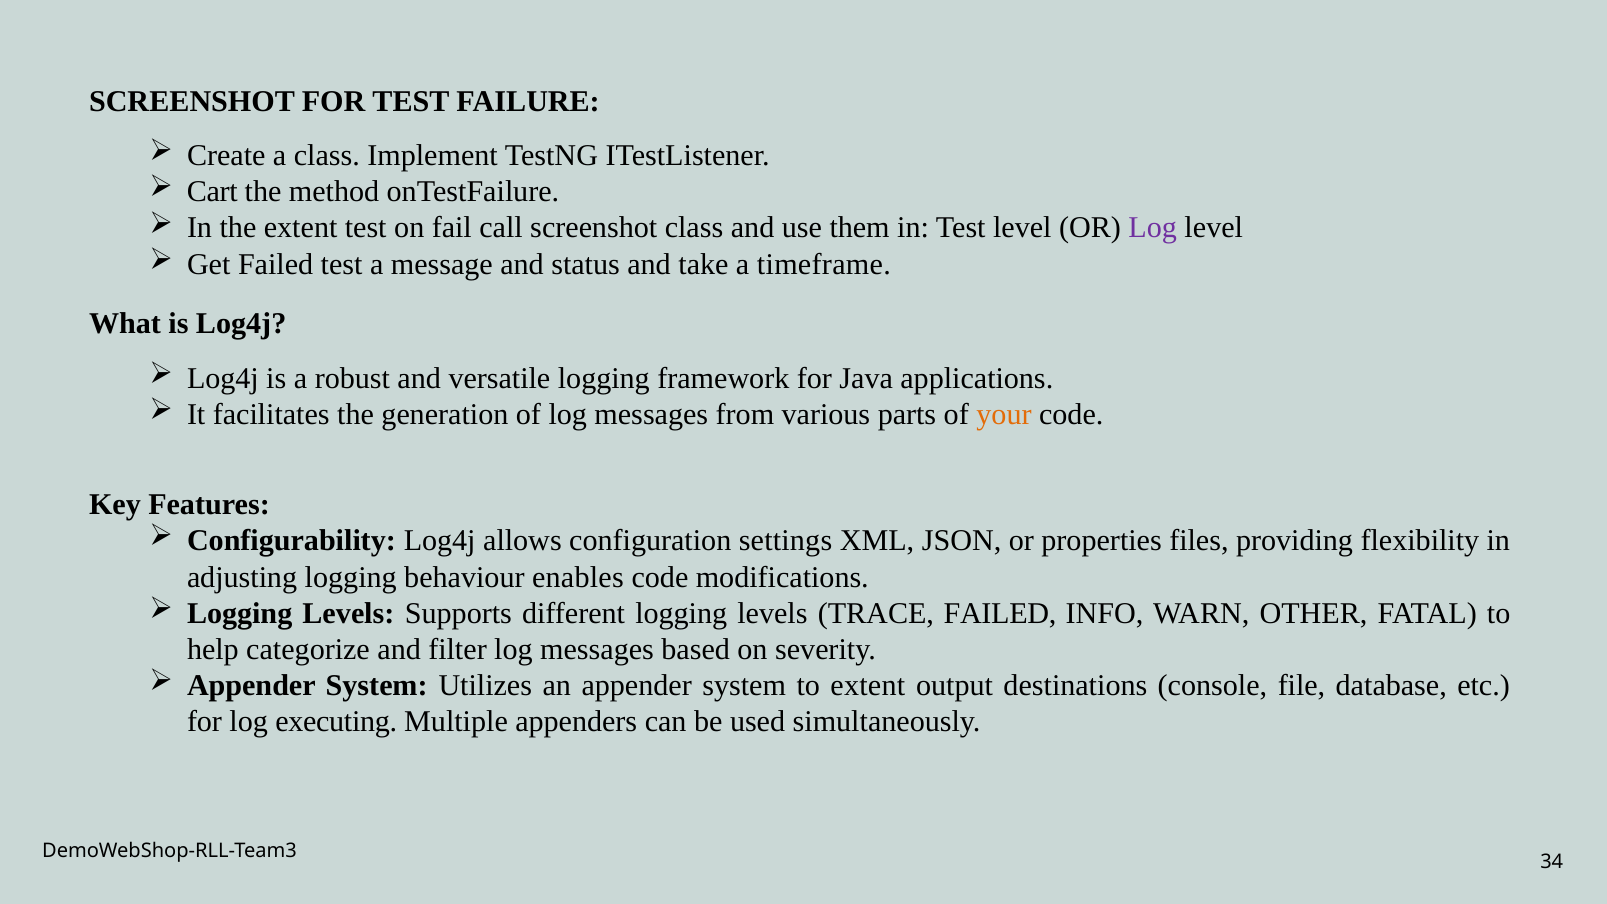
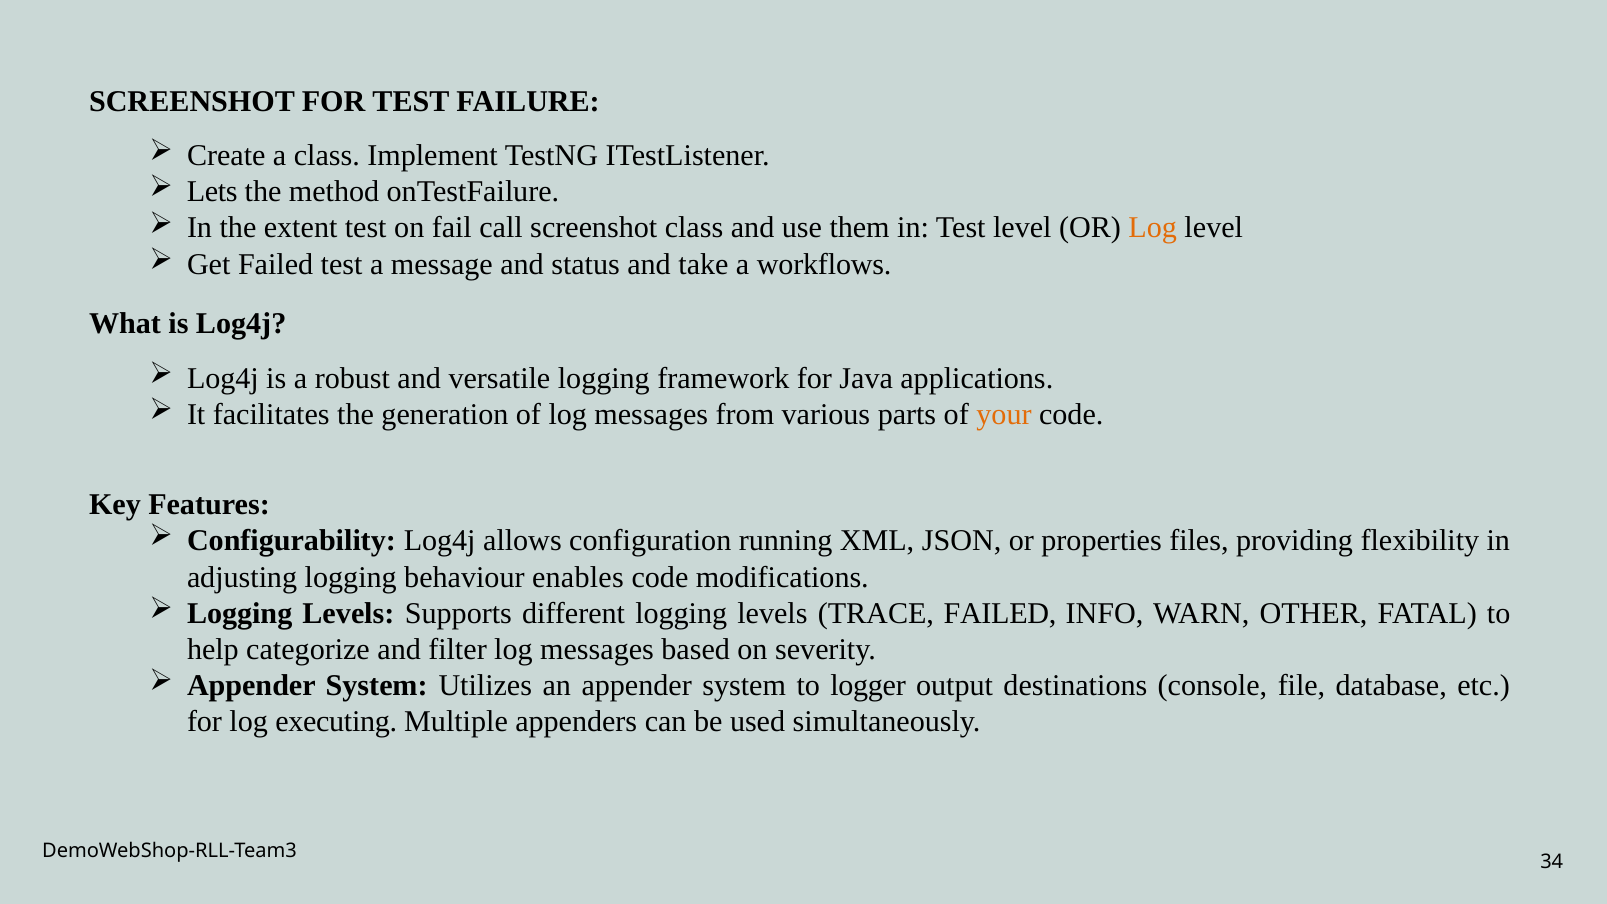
Cart: Cart -> Lets
Log at (1153, 228) colour: purple -> orange
timeframe: timeframe -> workflows
settings: settings -> running
to extent: extent -> logger
